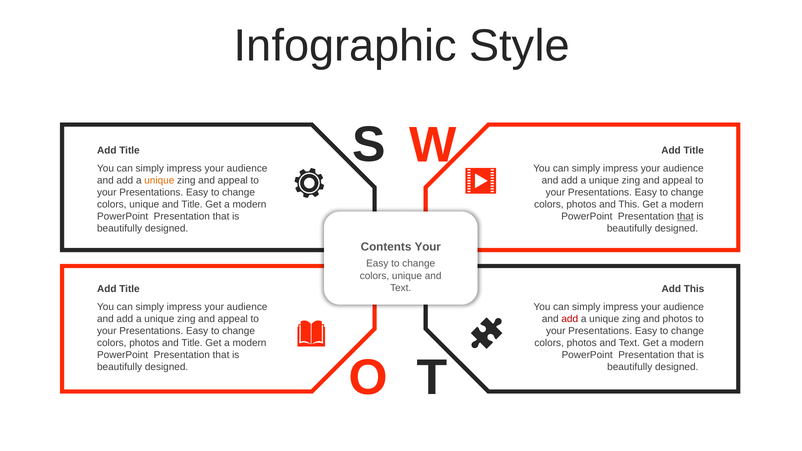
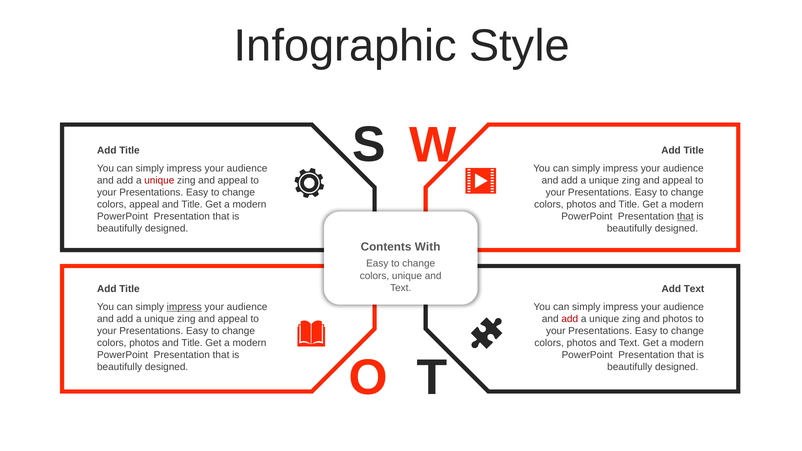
unique at (159, 180) colour: orange -> red
unique at (144, 204): unique -> appeal
This at (629, 204): This -> Title
Contents Your: Your -> With
Add This: This -> Text
impress at (184, 307) underline: none -> present
